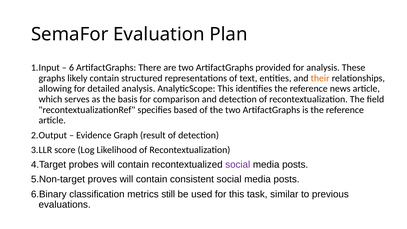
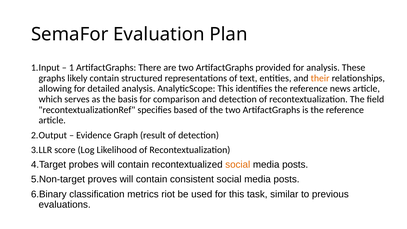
6: 6 -> 1
social at (238, 165) colour: purple -> orange
still: still -> riot
